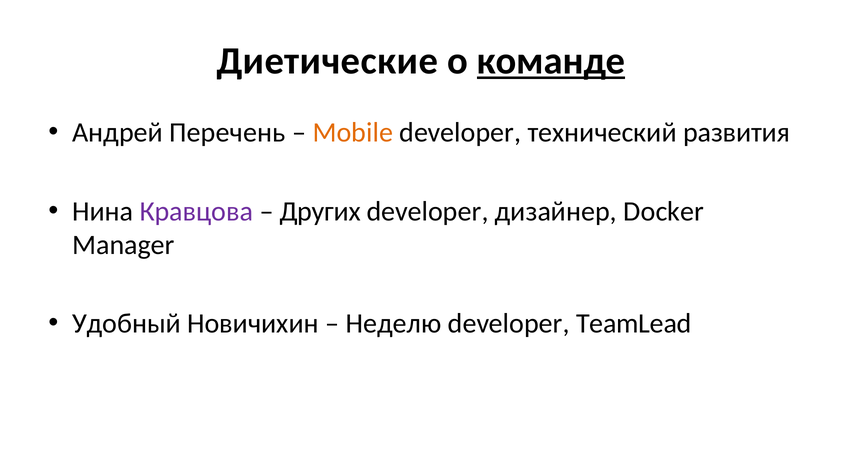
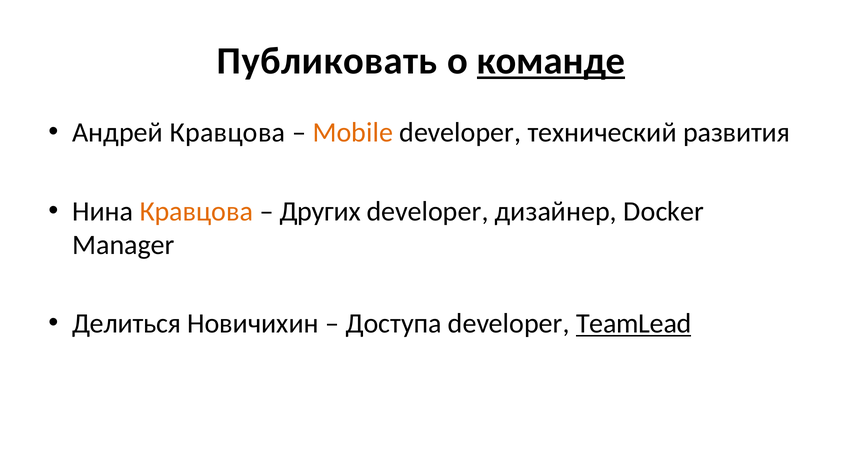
Диетические: Диетические -> Публиковать
Андрей Перечень: Перечень -> Кравцова
Кравцова at (196, 211) colour: purple -> orange
Удобный: Удобный -> Делиться
Неделю: Неделю -> Доступа
TeamLead underline: none -> present
